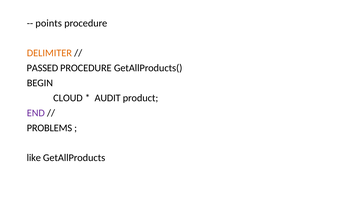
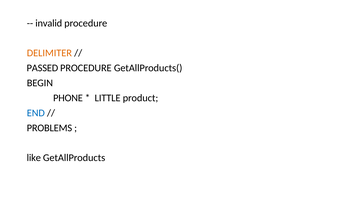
points: points -> invalid
CLOUD: CLOUD -> PHONE
AUDIT: AUDIT -> LITTLE
END colour: purple -> blue
